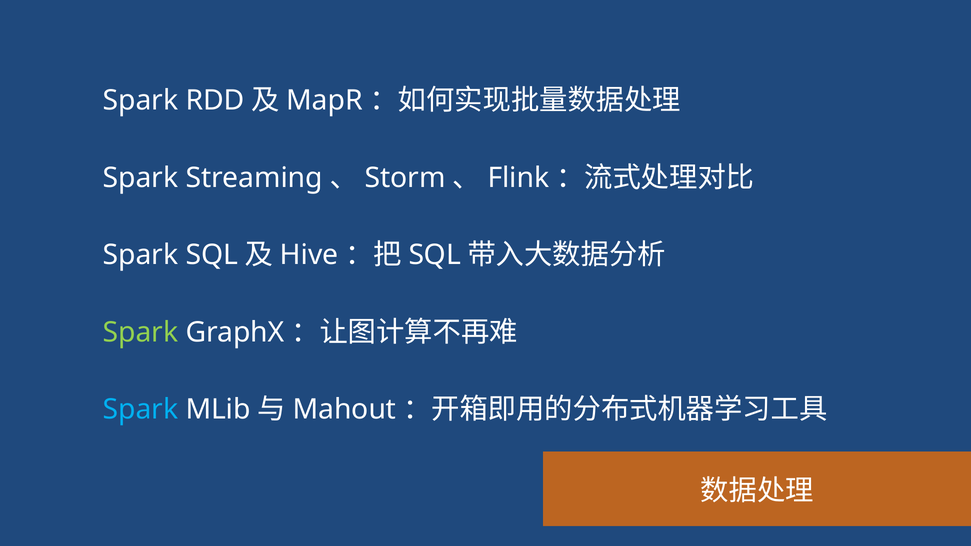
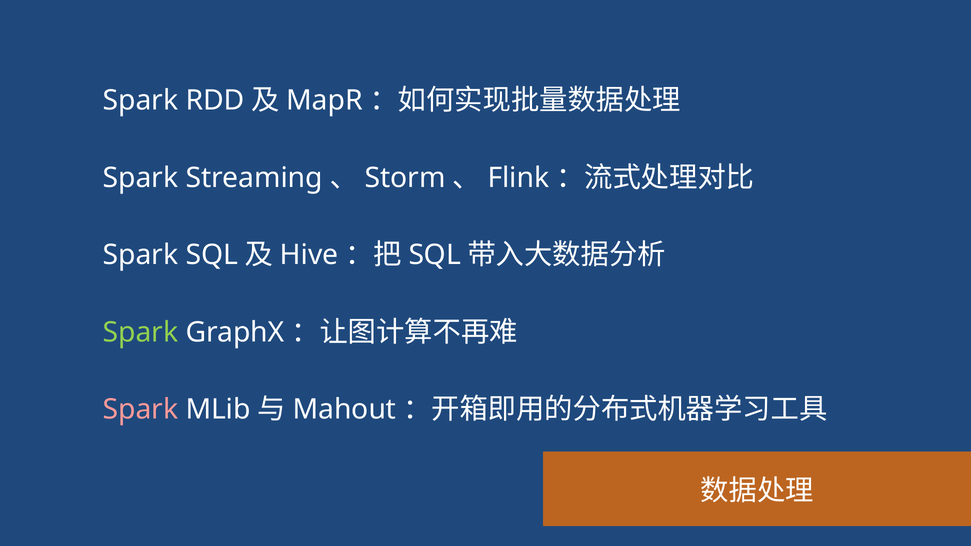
Spark at (140, 410) colour: light blue -> pink
